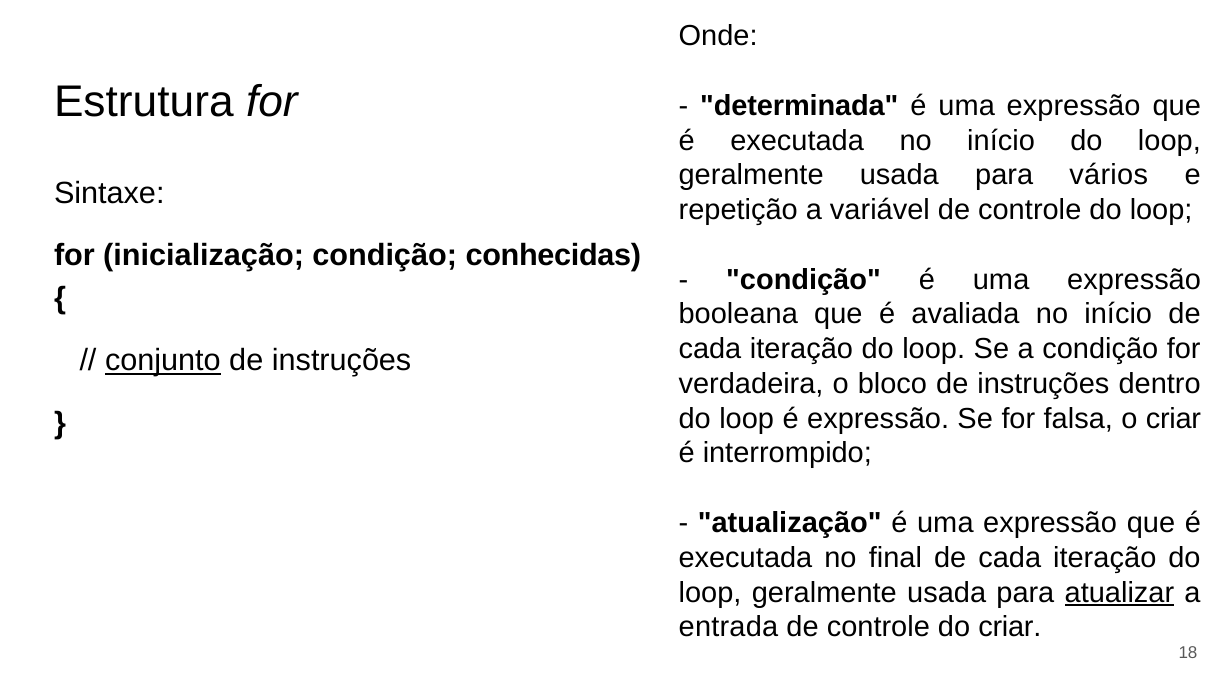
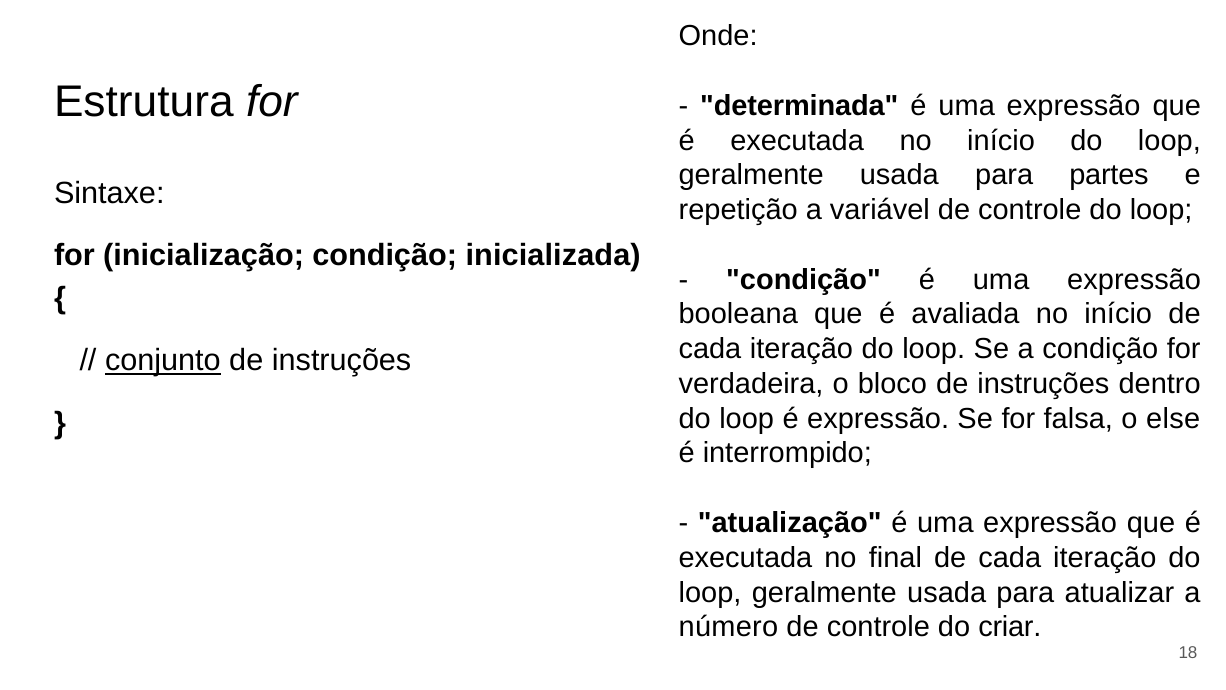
vários: vários -> partes
conhecidas: conhecidas -> inicializada
o criar: criar -> else
atualizar underline: present -> none
entrada: entrada -> número
